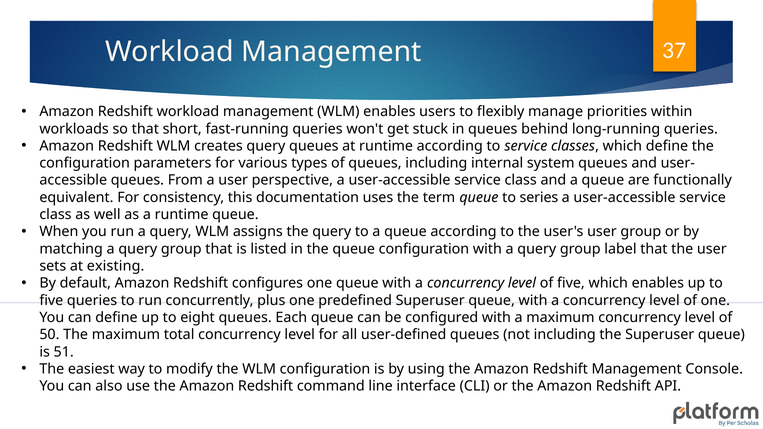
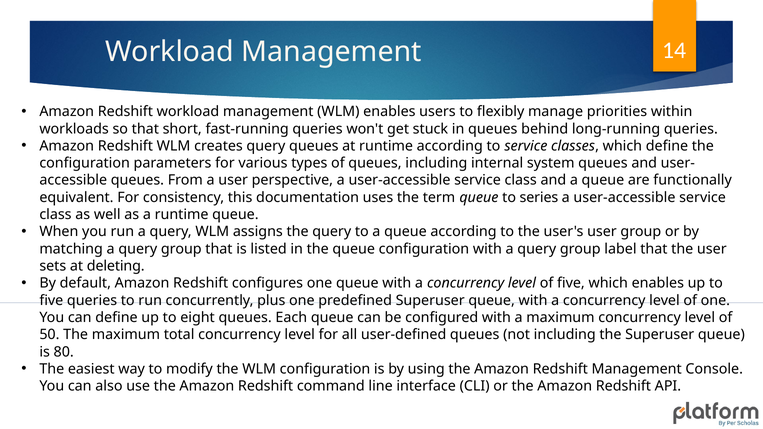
37: 37 -> 14
existing: existing -> deleting
51: 51 -> 80
